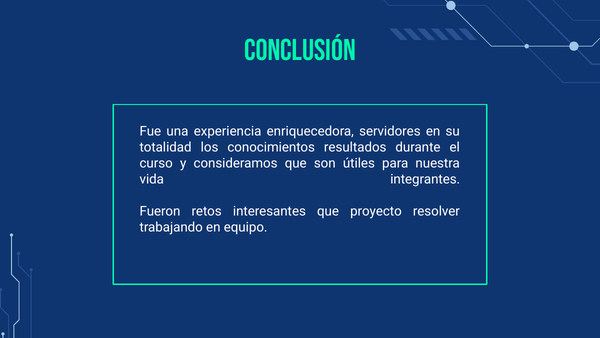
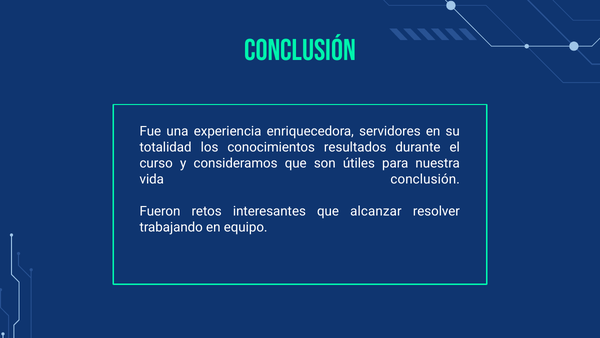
vida integrantes: integrantes -> conclusión
proyecto: proyecto -> alcanzar
